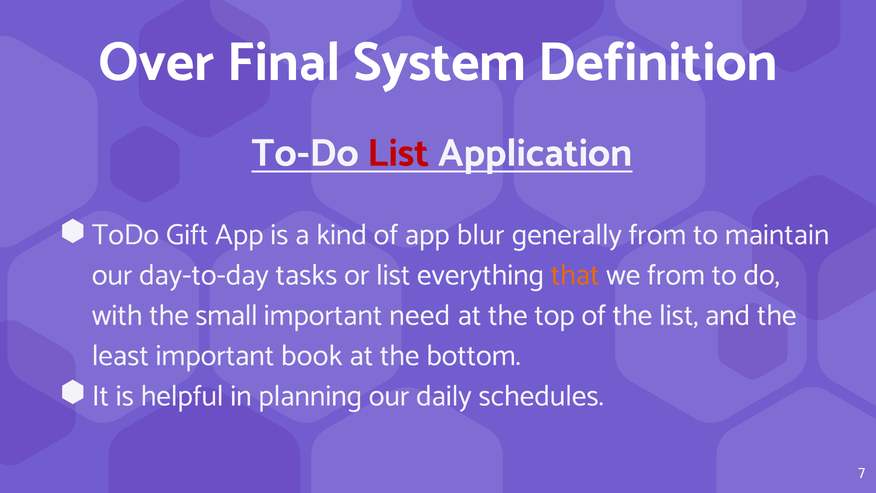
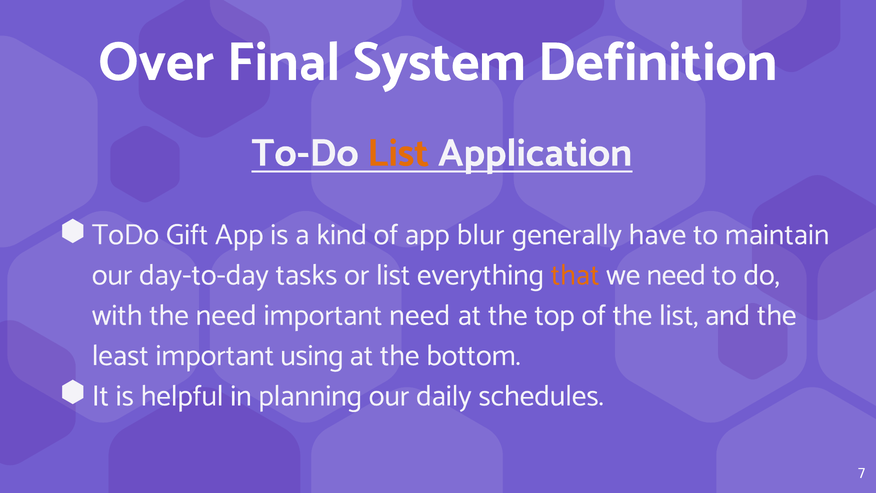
List at (398, 153) colour: red -> orange
generally from: from -> have
we from: from -> need
the small: small -> need
book: book -> using
